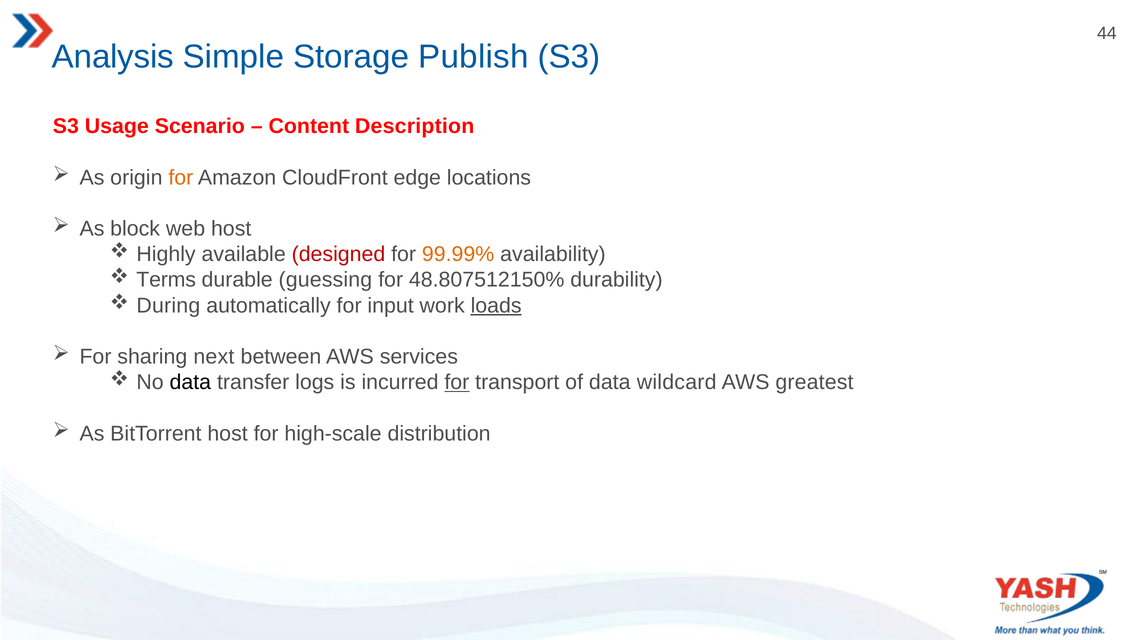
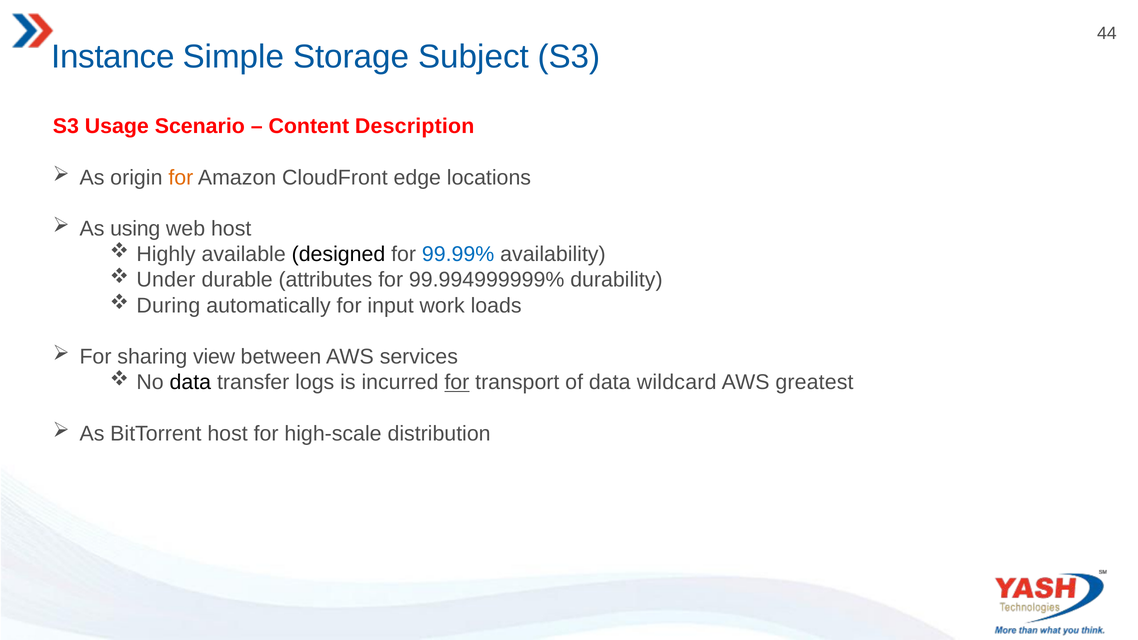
Analysis: Analysis -> Instance
Publish: Publish -> Subject
block: block -> using
designed colour: red -> black
99.99% colour: orange -> blue
Terms: Terms -> Under
guessing: guessing -> attributes
48.807512150%: 48.807512150% -> 99.994999999%
loads underline: present -> none
next: next -> view
